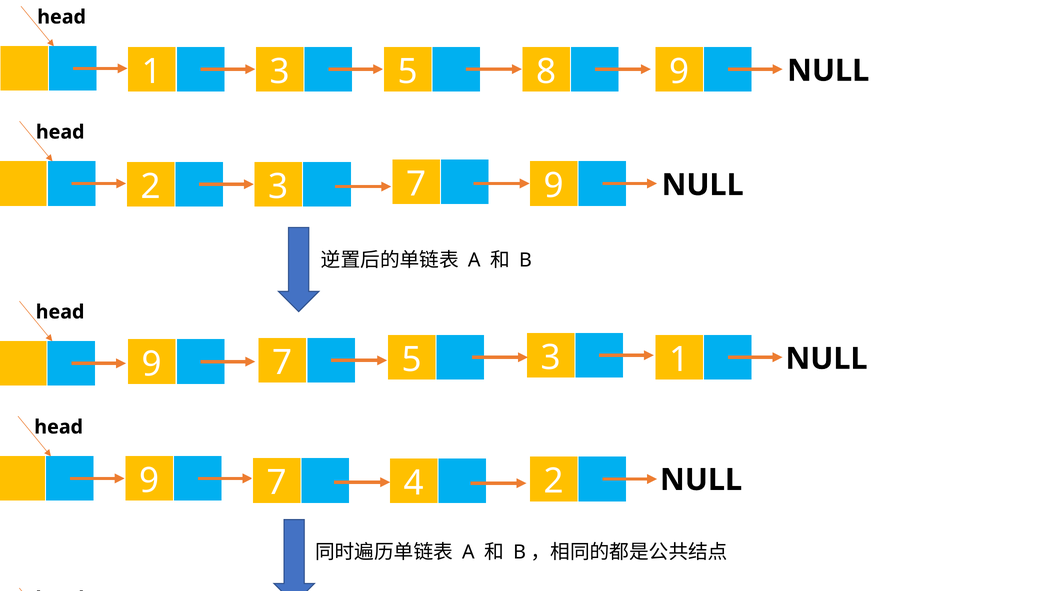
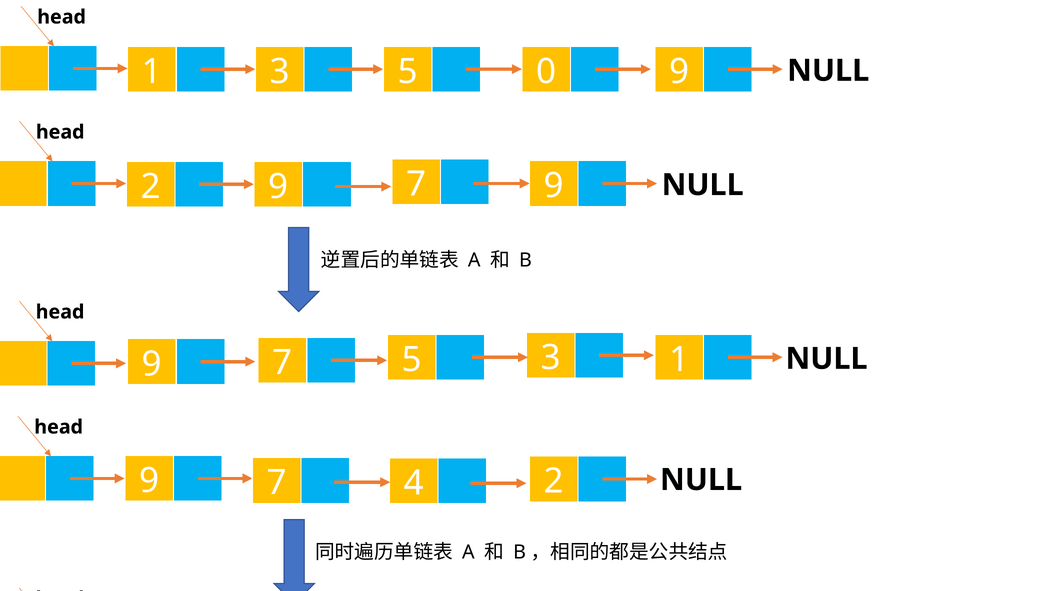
8: 8 -> 0
2 3: 3 -> 9
